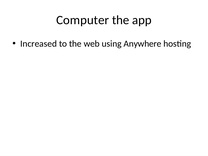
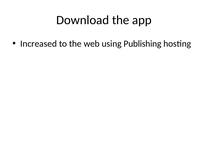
Computer: Computer -> Download
Anywhere: Anywhere -> Publishing
